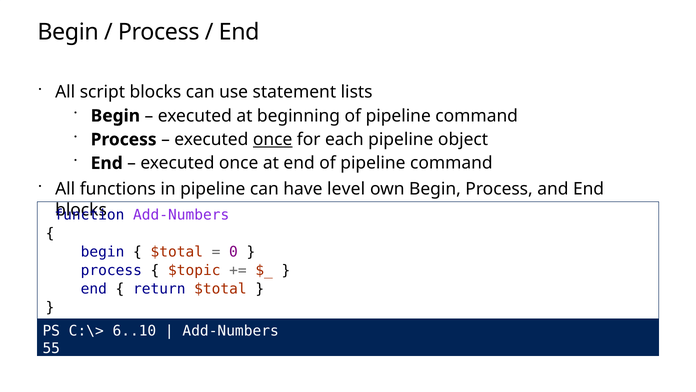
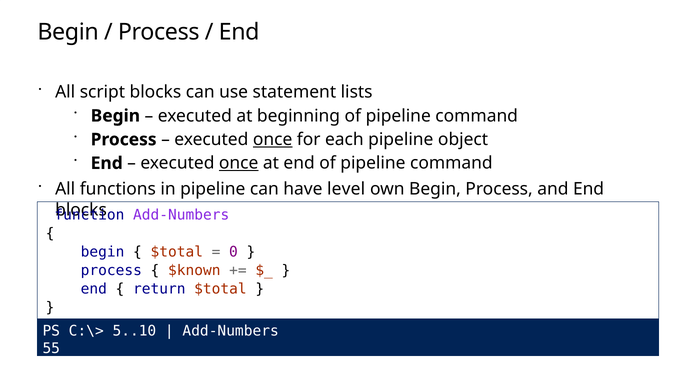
once at (239, 163) underline: none -> present
$topic: $topic -> $known
6..10: 6..10 -> 5..10
